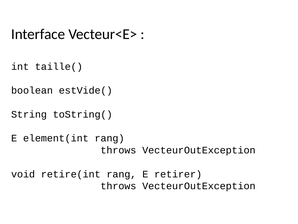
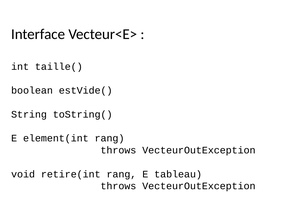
retirer: retirer -> tableau
